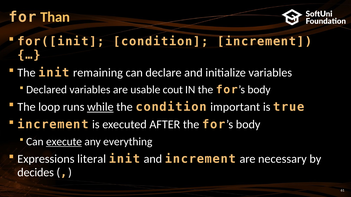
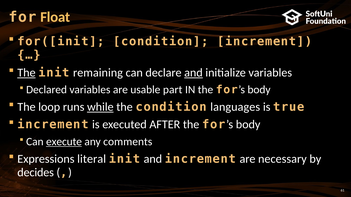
Than: Than -> Float
The at (26, 73) underline: none -> present
and at (193, 73) underline: none -> present
cout: cout -> part
important: important -> languages
everything: everything -> comments
